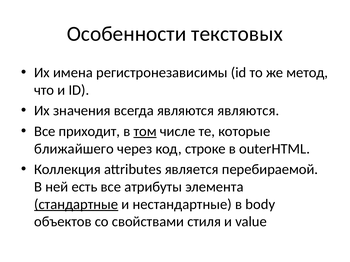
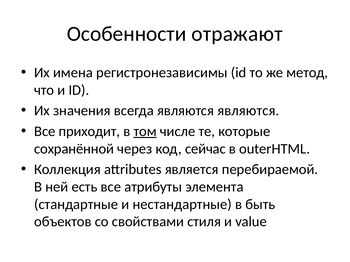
текстовых: текстовых -> отражают
ближайшего: ближайшего -> сохранённой
строке: строке -> сейчас
стандартные underline: present -> none
body: body -> быть
